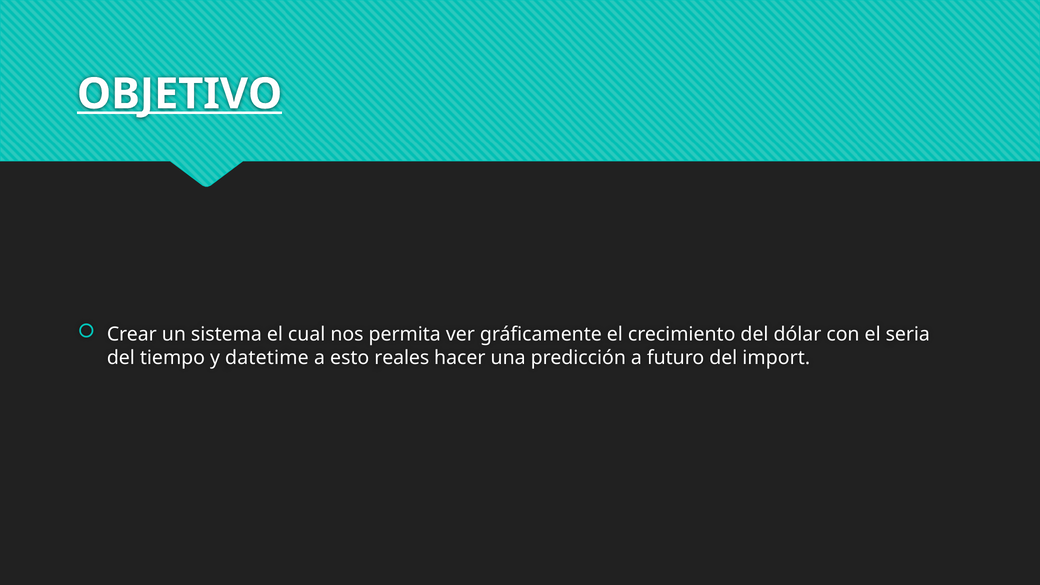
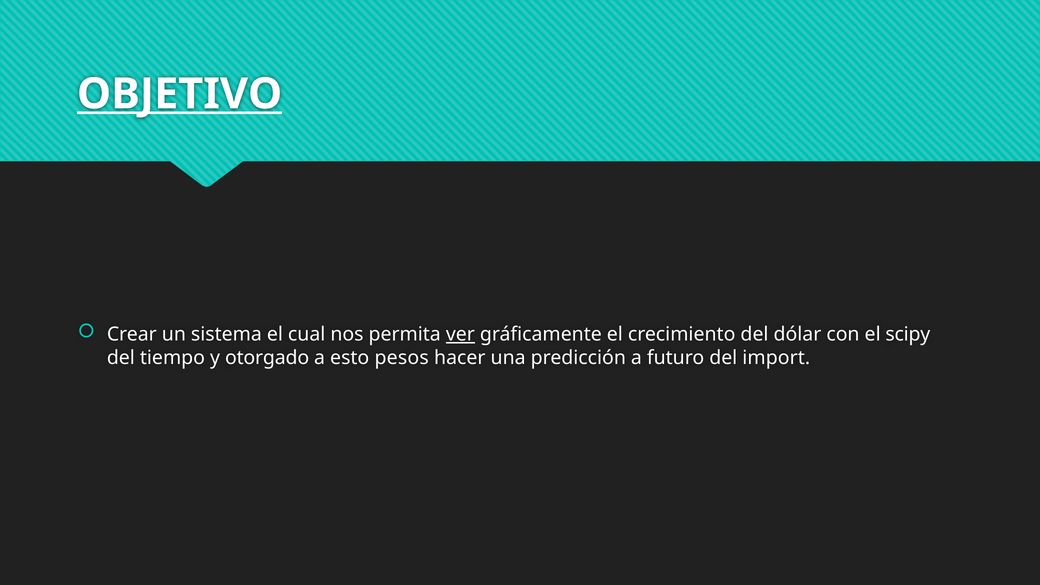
ver underline: none -> present
seria: seria -> scipy
datetime: datetime -> otorgado
reales: reales -> pesos
